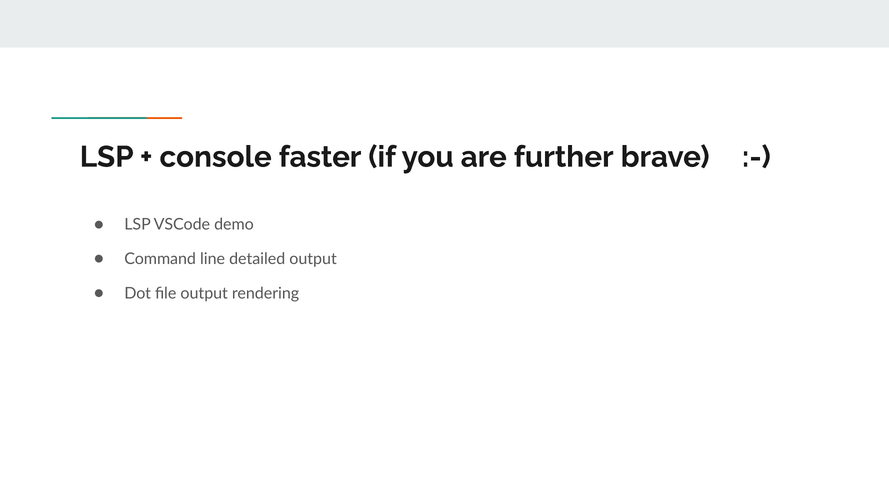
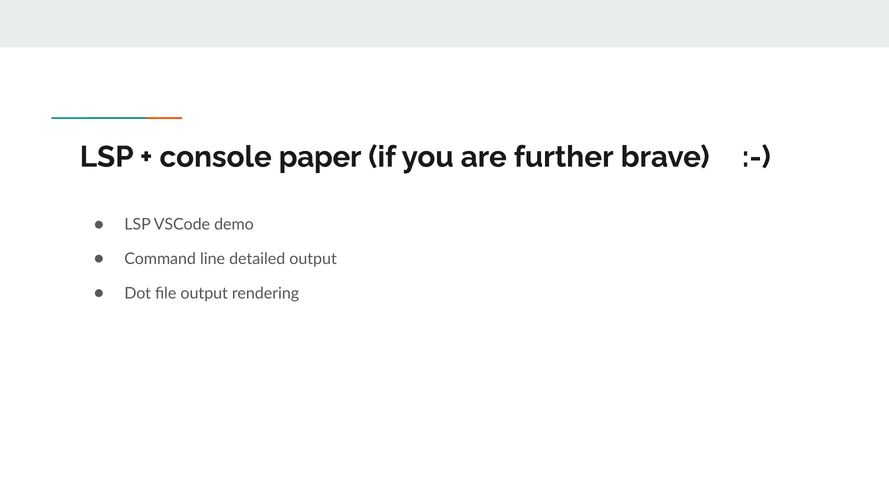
faster: faster -> paper
